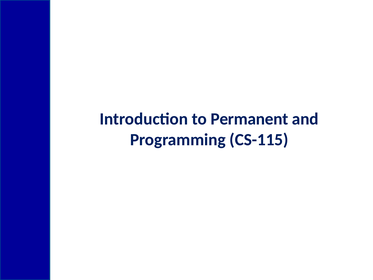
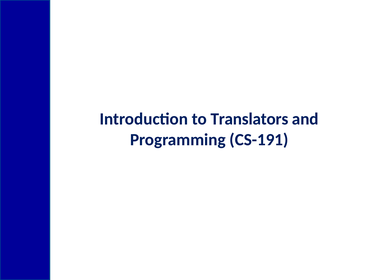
Permanent: Permanent -> Translators
CS-115: CS-115 -> CS-191
